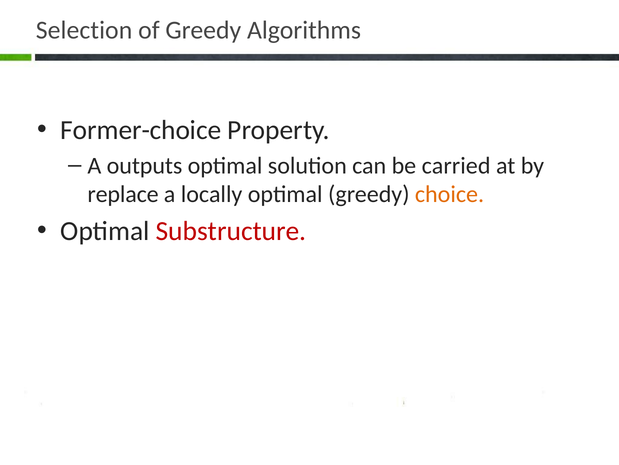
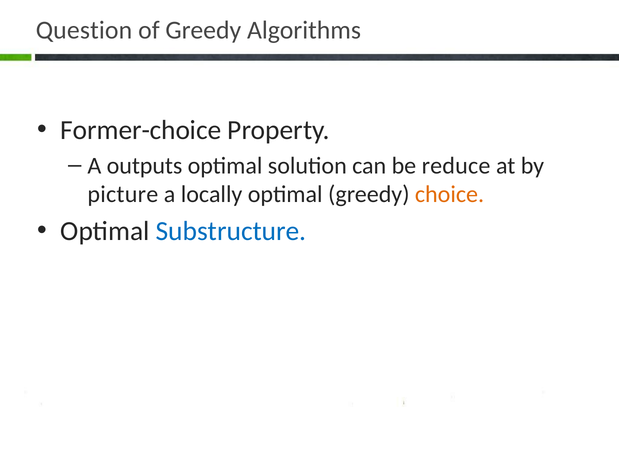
Selection: Selection -> Question
carried: carried -> reduce
replace: replace -> picture
Substructure colour: red -> blue
